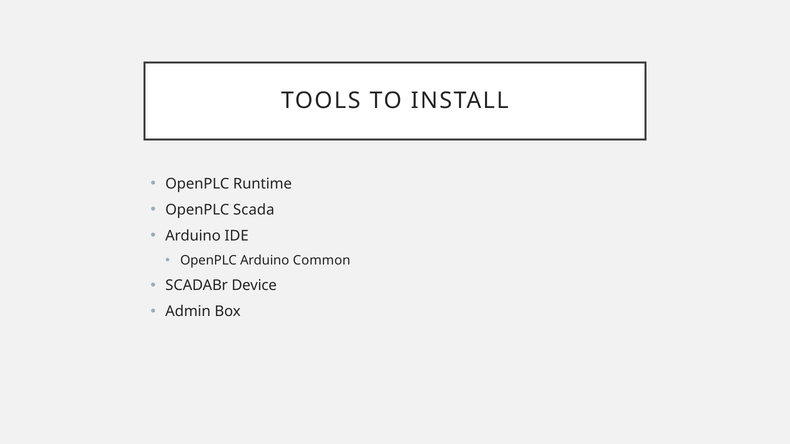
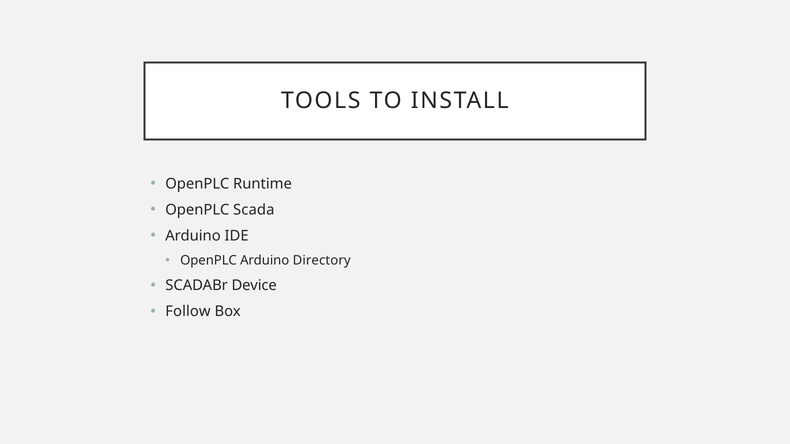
Common: Common -> Directory
Admin: Admin -> Follow
